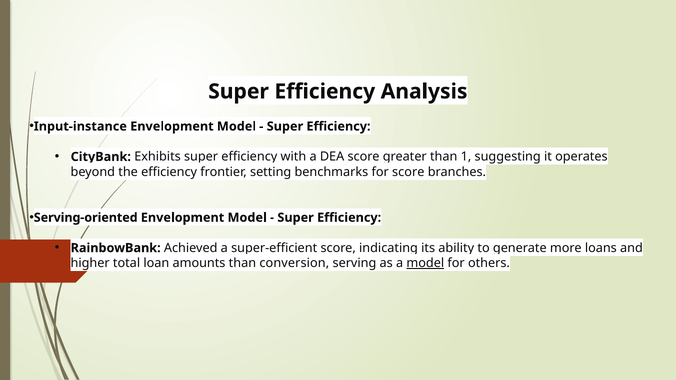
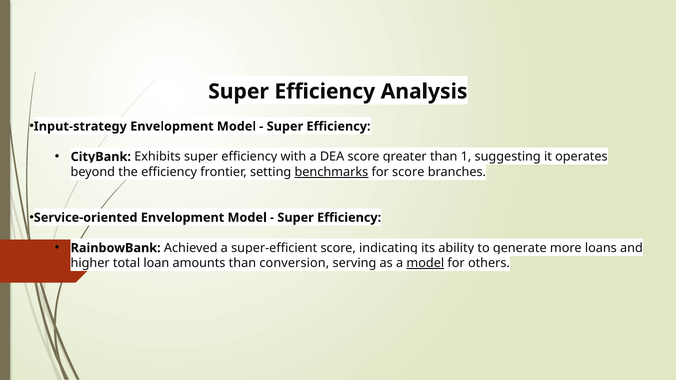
Input-instance: Input-instance -> Input-strategy
benchmarks underline: none -> present
Serving-oriented: Serving-oriented -> Service-oriented
